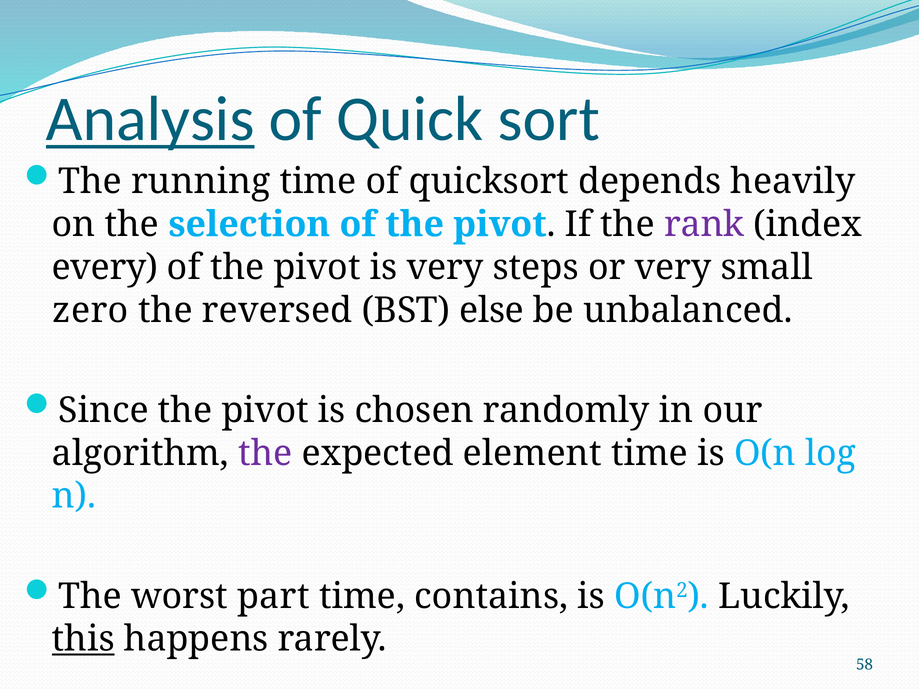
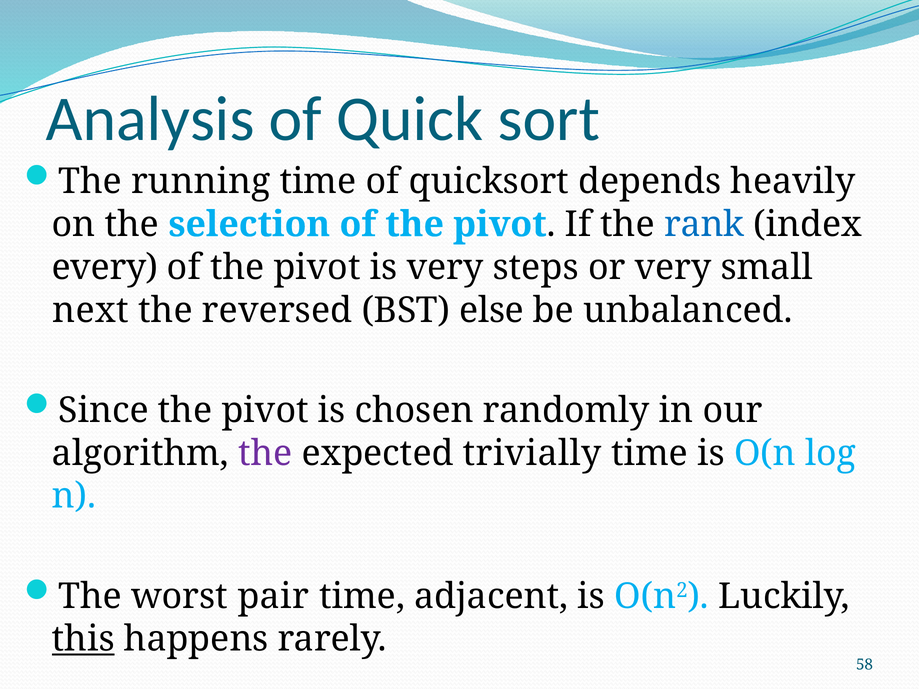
Analysis underline: present -> none
rank colour: purple -> blue
zero: zero -> next
element: element -> trivially
part: part -> pair
contains: contains -> adjacent
